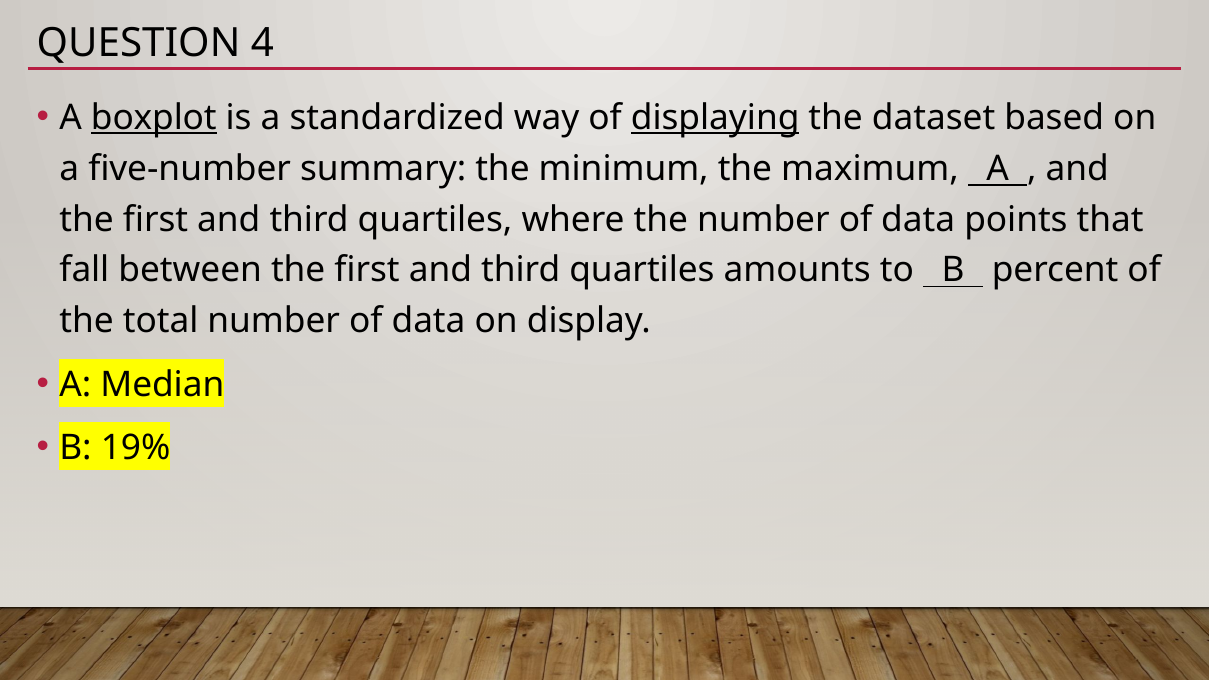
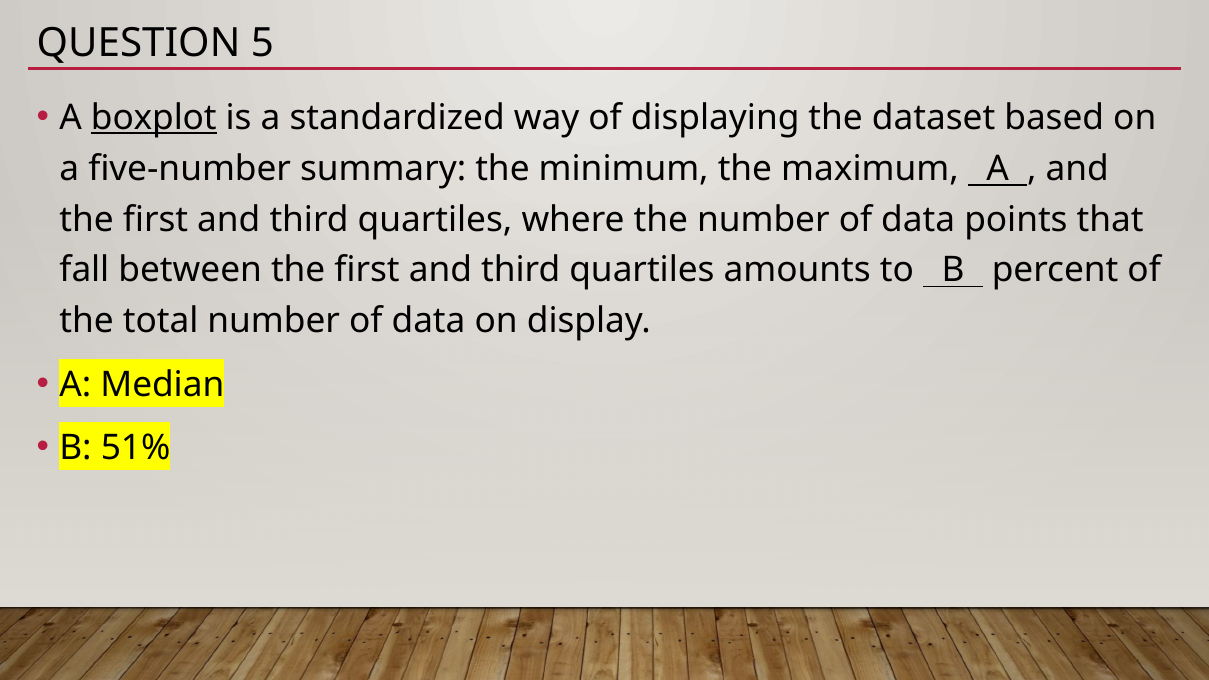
4: 4 -> 5
displaying underline: present -> none
19%: 19% -> 51%
